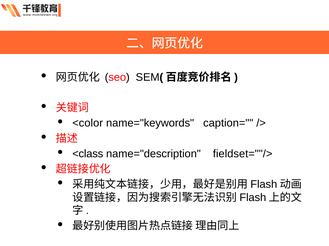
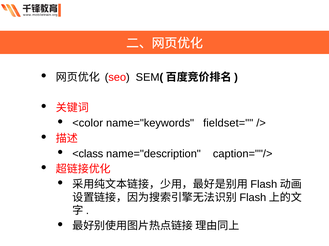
caption=: caption= -> fieldset=
fieldset=""/>: fieldset=""/> -> caption=""/>
